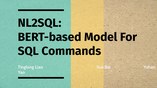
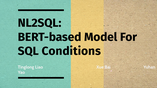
Commands: Commands -> Conditions
